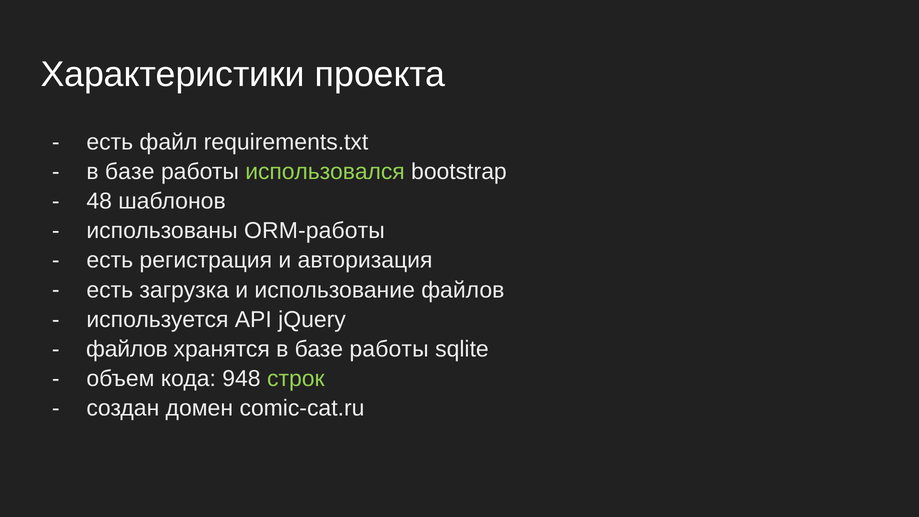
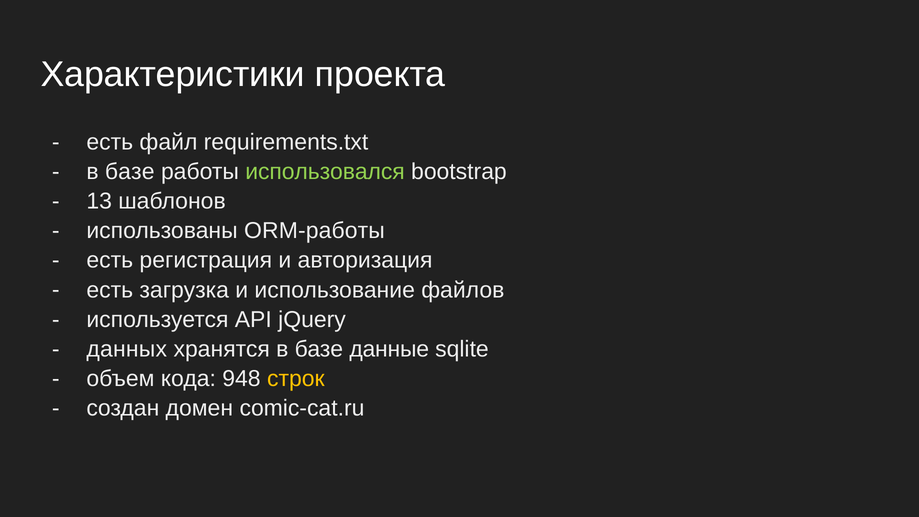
48: 48 -> 13
файлов at (127, 349): файлов -> данных
хранятся в базе работы: работы -> данные
строк colour: light green -> yellow
